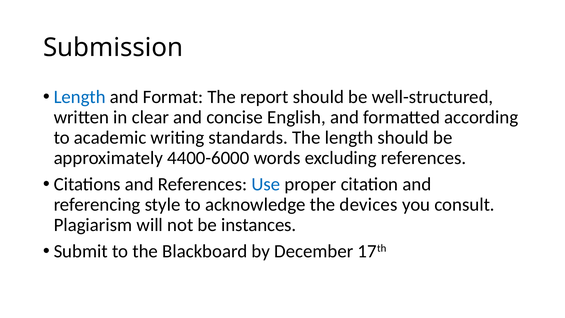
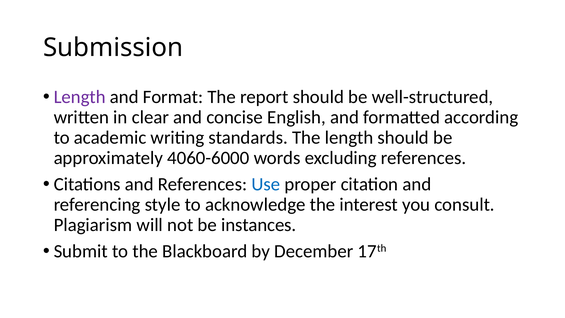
Length at (80, 97) colour: blue -> purple
4400-6000: 4400-6000 -> 4060-6000
devices: devices -> interest
